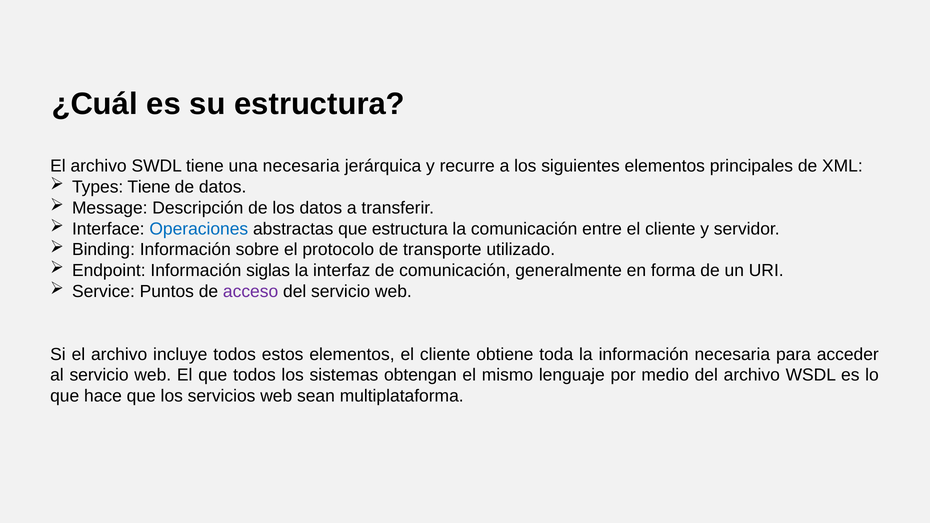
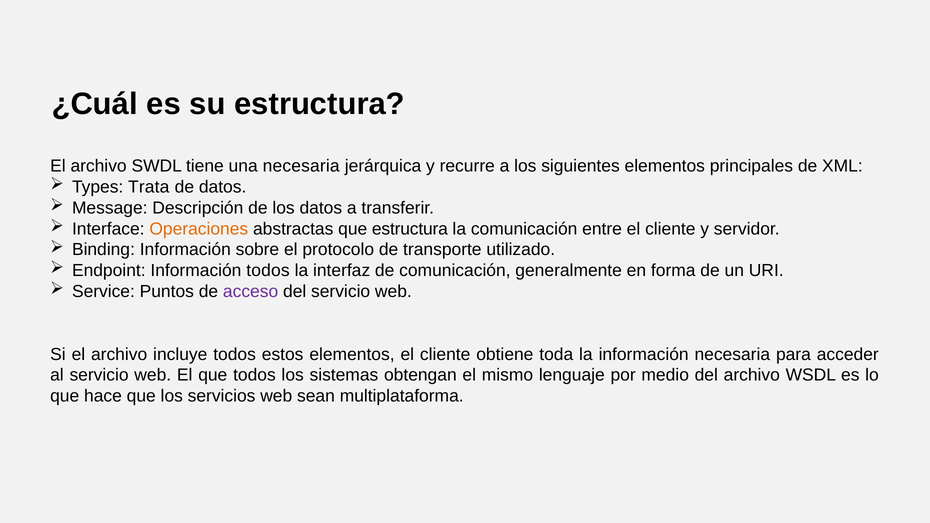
Types Tiene: Tiene -> Trata
Operaciones colour: blue -> orange
Información siglas: siglas -> todos
